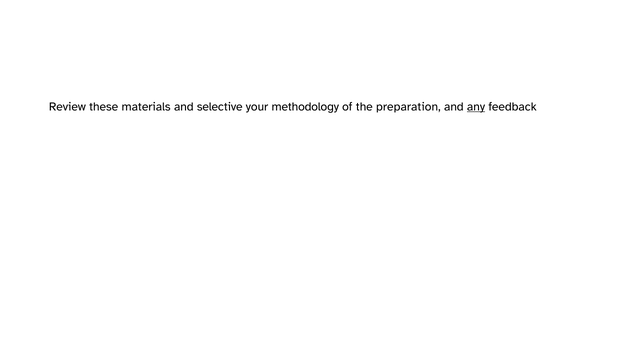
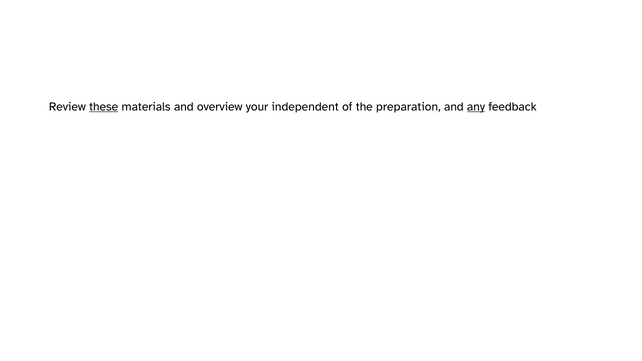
these underline: none -> present
selective: selective -> overview
methodology: methodology -> independent
